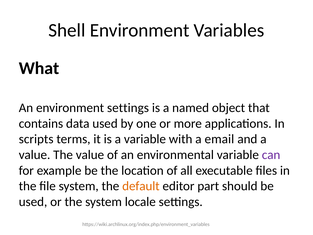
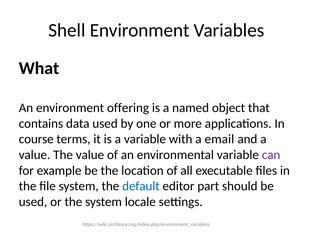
environment settings: settings -> offering
scripts: scripts -> course
default colour: orange -> blue
